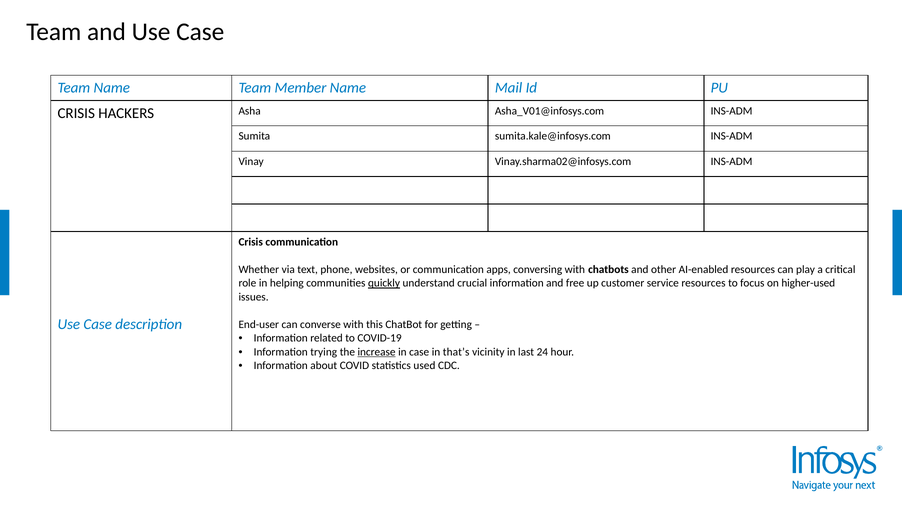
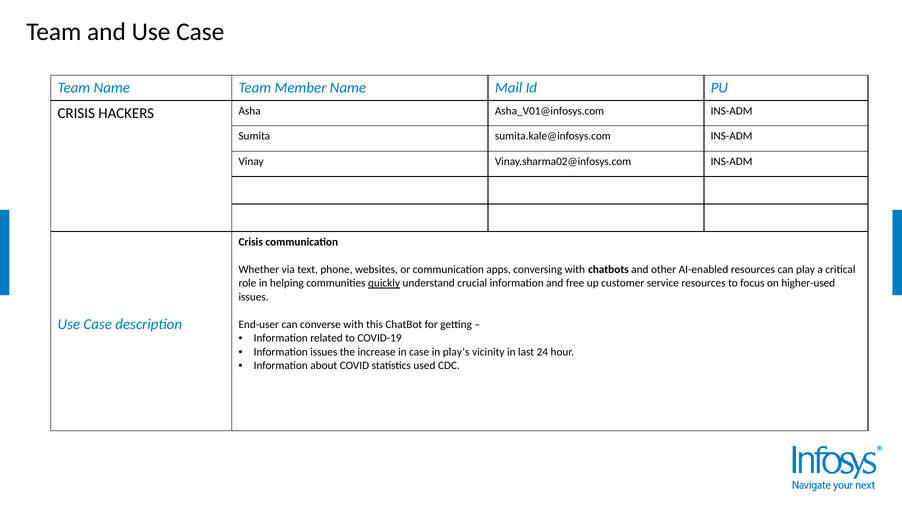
Information trying: trying -> issues
increase underline: present -> none
that’s: that’s -> play’s
